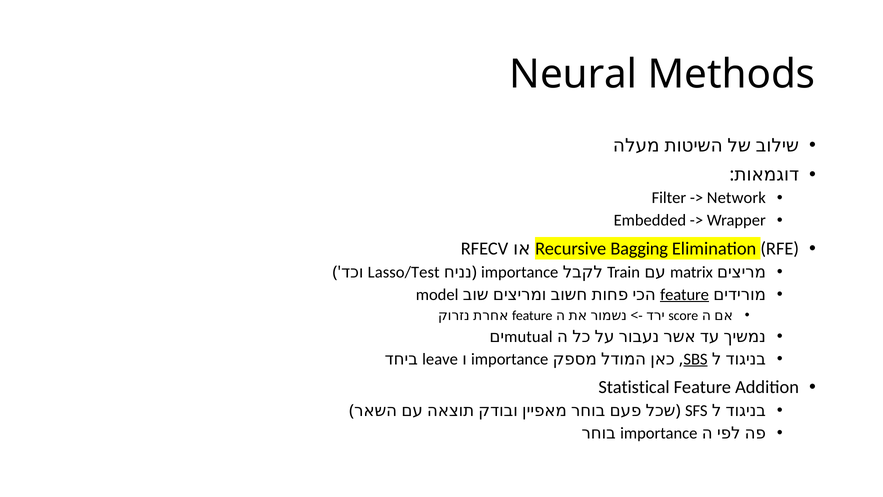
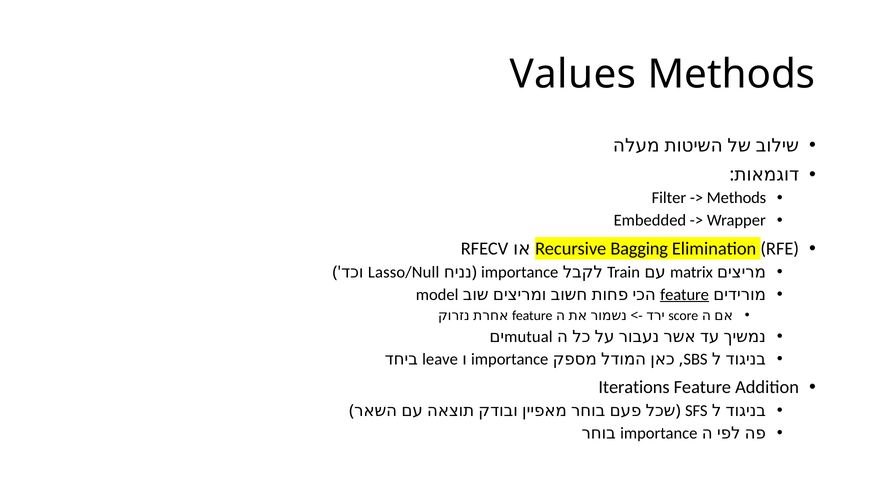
Neural: Neural -> Values
Network at (736, 198): Network -> Methods
Lasso/Test: Lasso/Test -> Lasso/Null
SBS underline: present -> none
Statistical: Statistical -> Iterations
